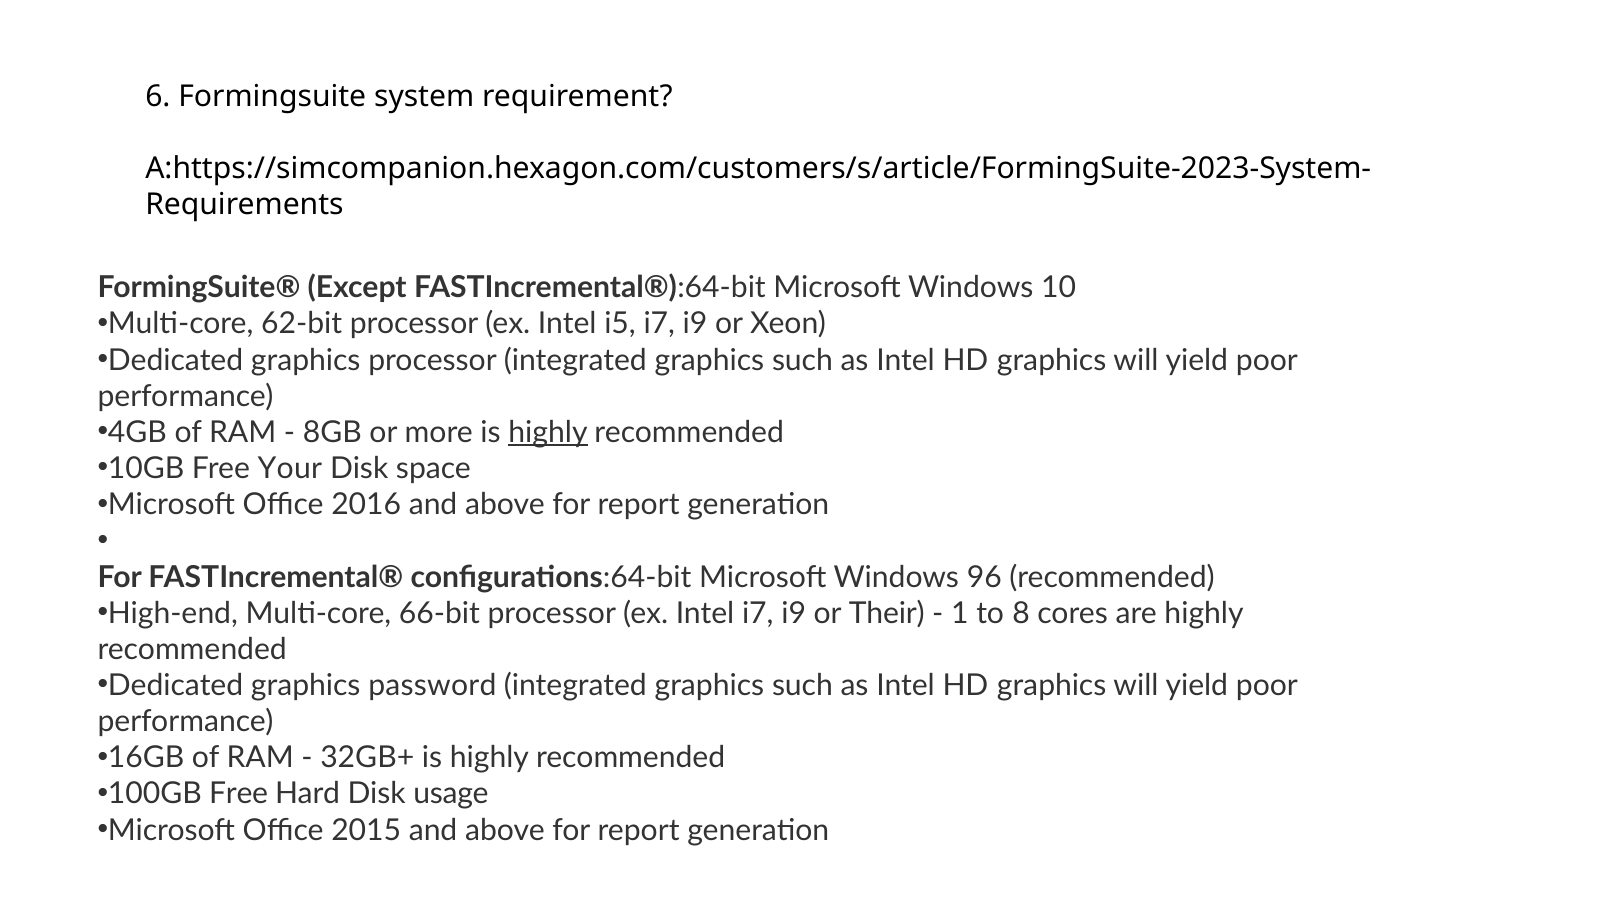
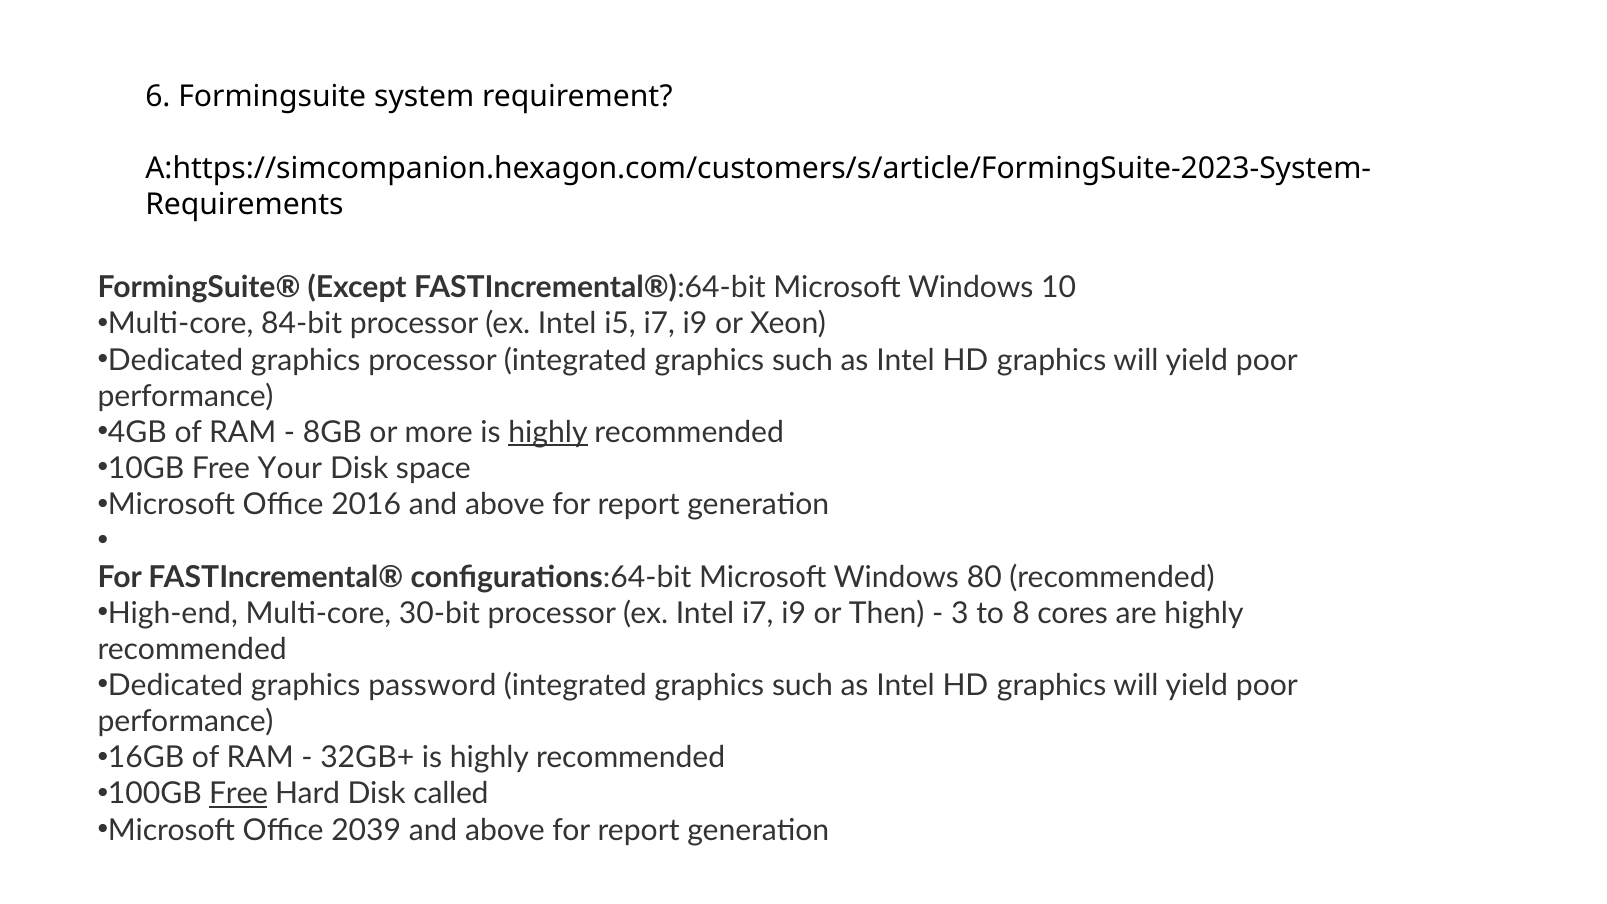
62-bit: 62-bit -> 84-bit
96: 96 -> 80
66-bit: 66-bit -> 30-bit
Their: Their -> Then
1: 1 -> 3
Free at (239, 794) underline: none -> present
usage: usage -> called
2015: 2015 -> 2039
